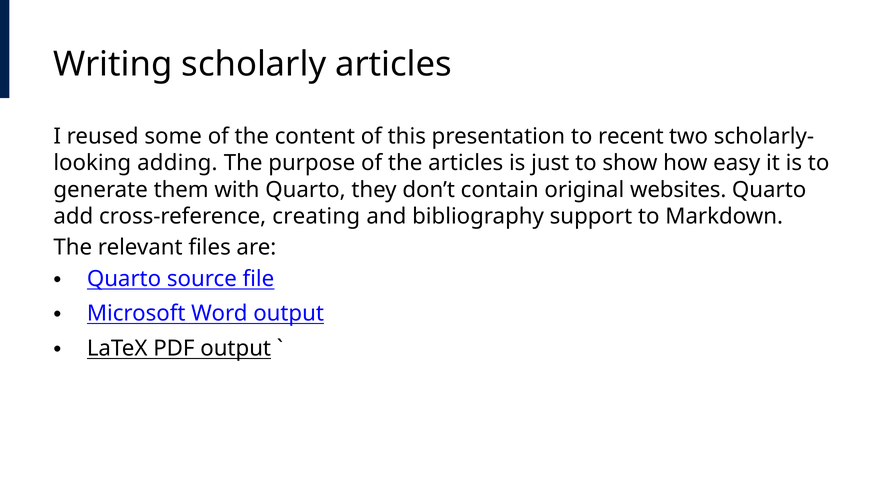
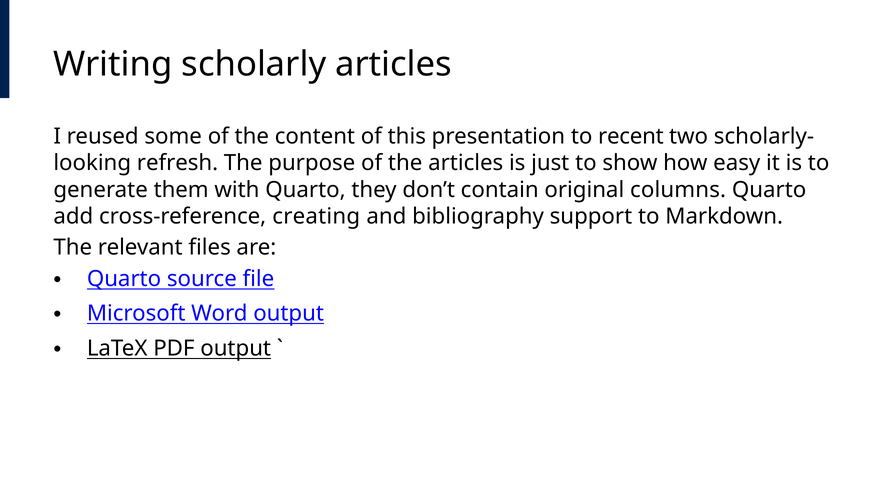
adding: adding -> refresh
websites: websites -> columns
